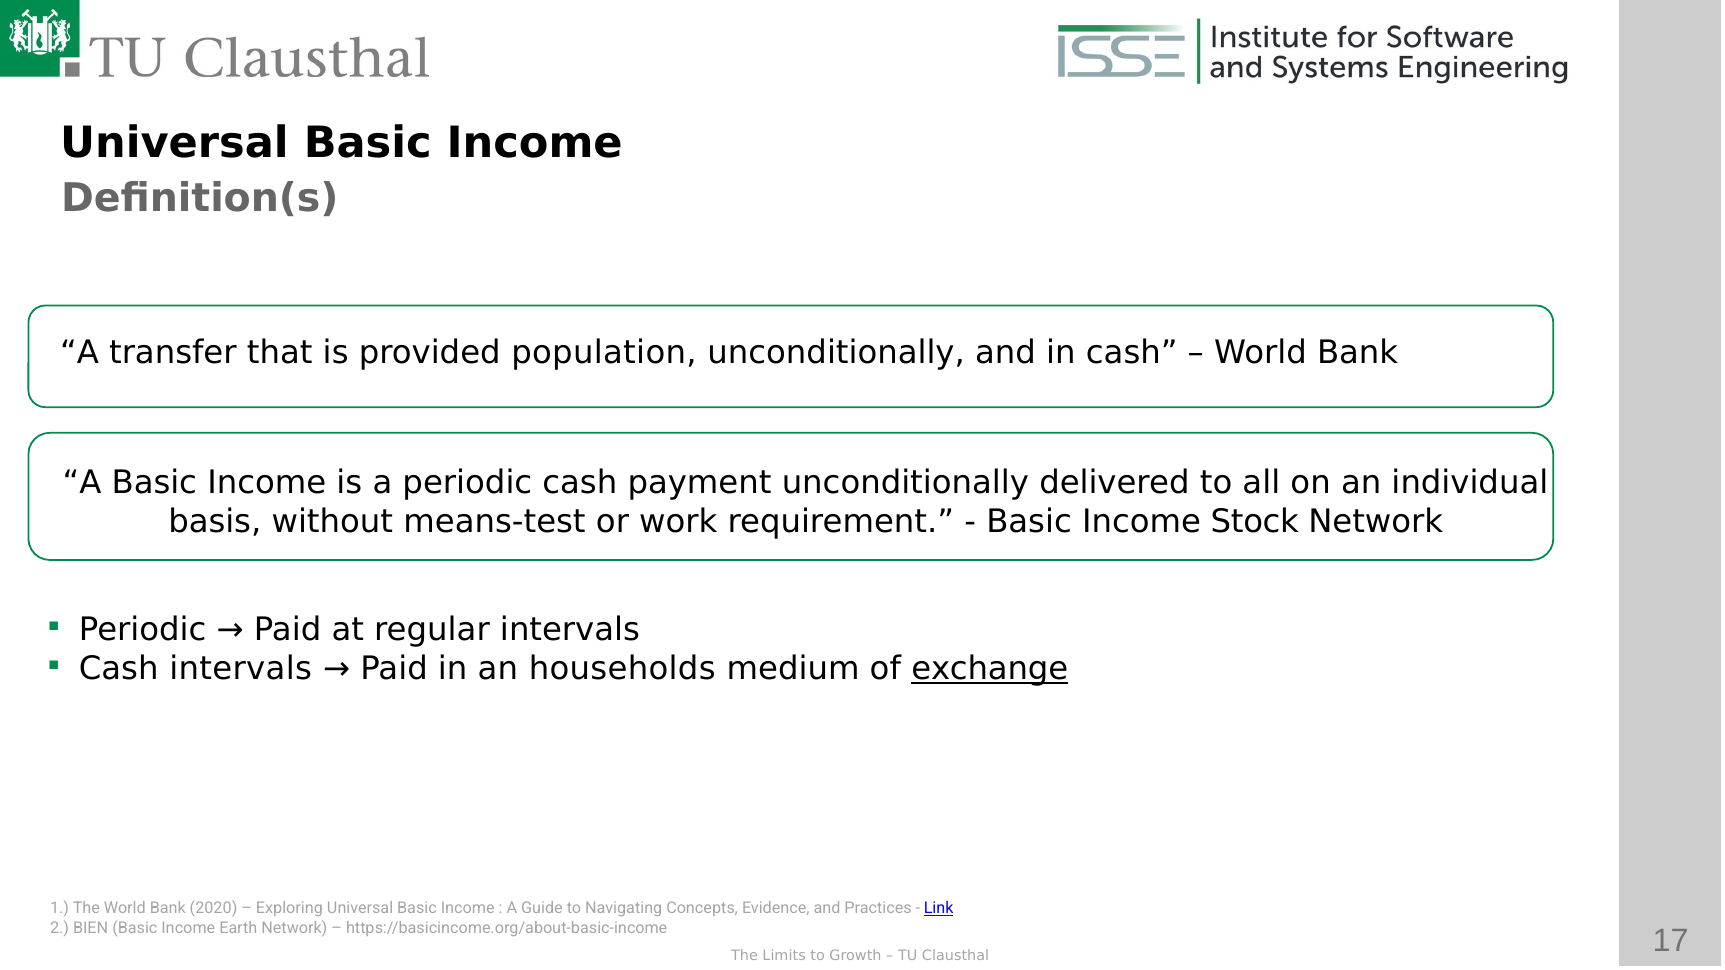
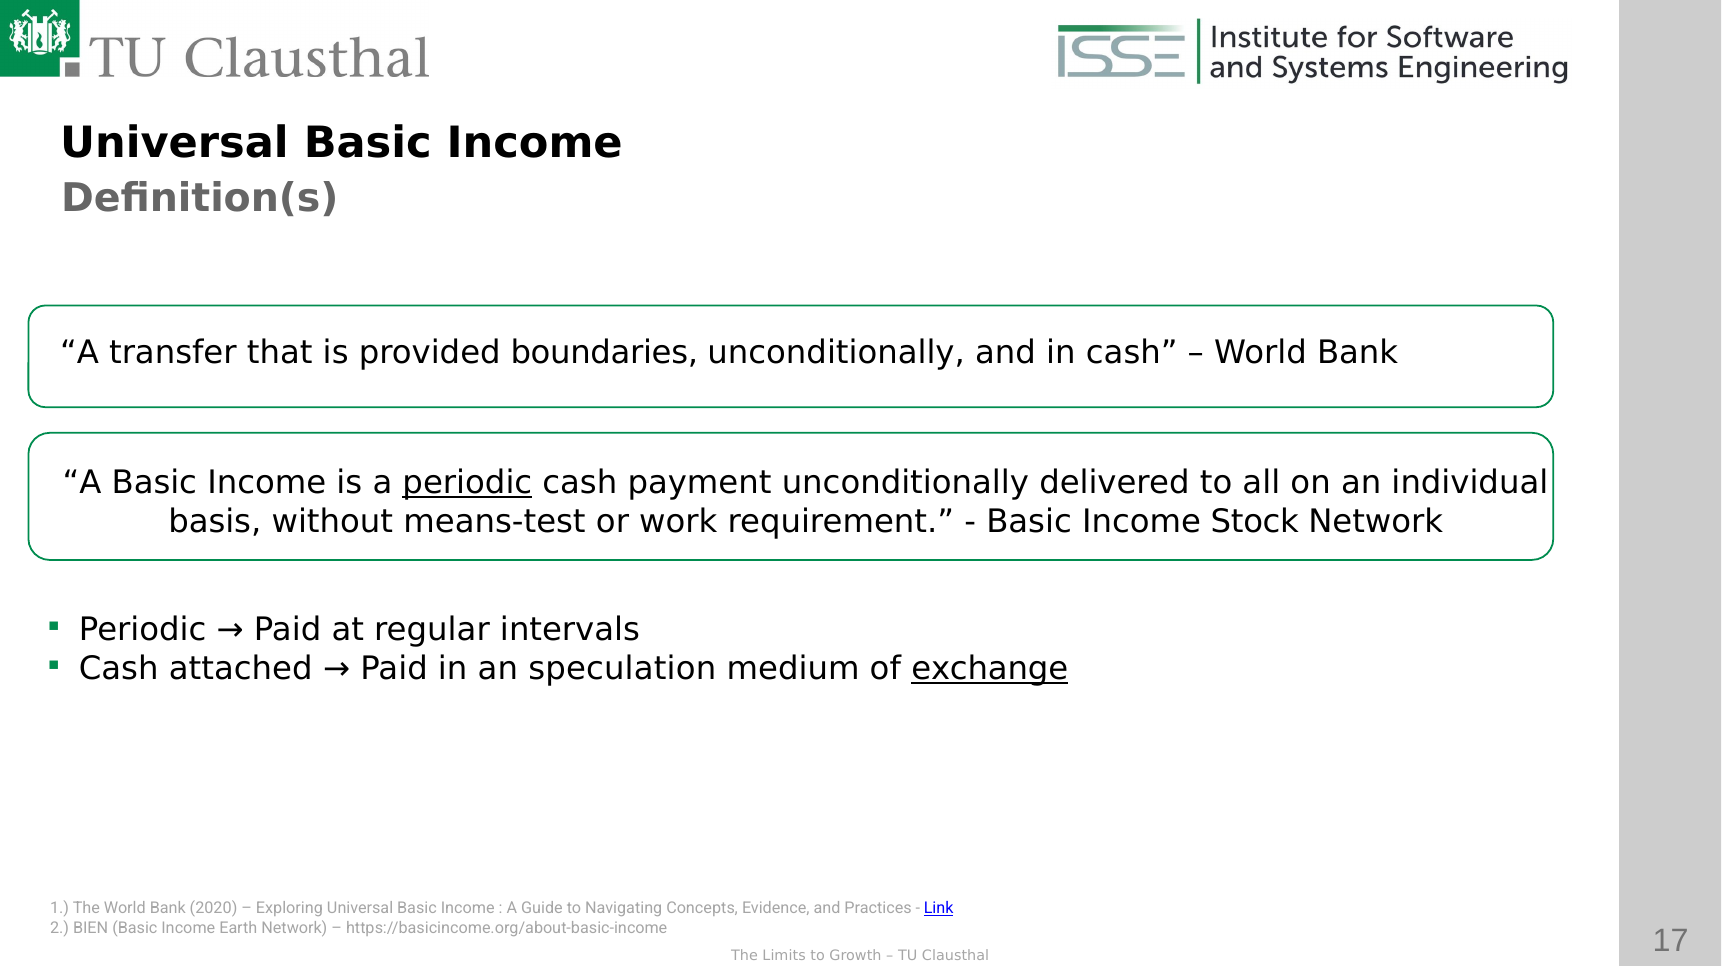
population: population -> boundaries
periodic at (467, 483) underline: none -> present
Cash intervals: intervals -> attached
an households: households -> speculation
